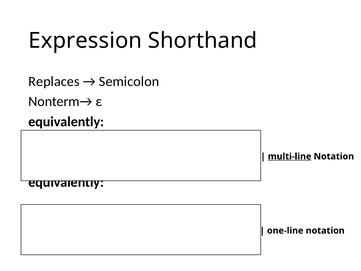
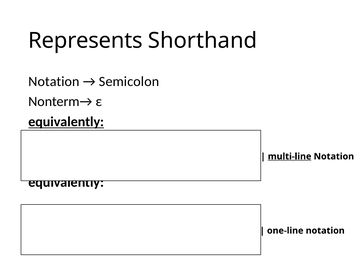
Expression: Expression -> Represents
Replaces at (54, 81): Replaces -> Notation
equivalently at (66, 122) underline: none -> present
